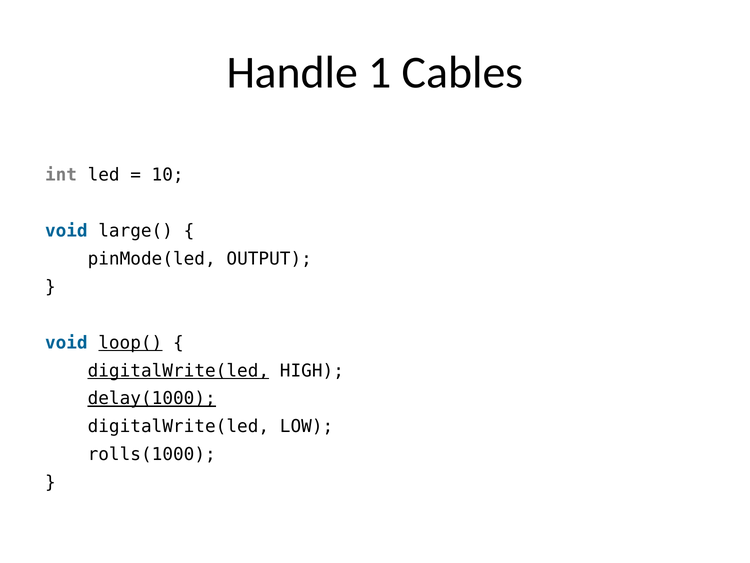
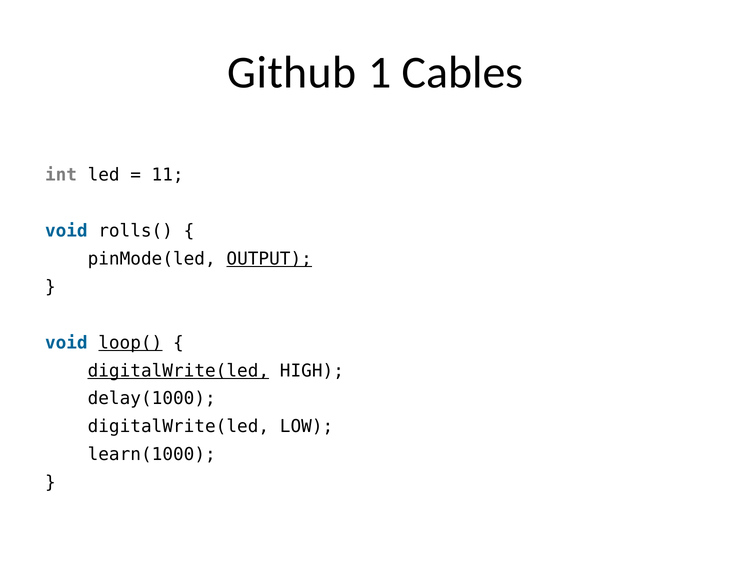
Handle: Handle -> Github
10: 10 -> 11
large(: large( -> rolls(
OUTPUT underline: none -> present
delay(1000 underline: present -> none
rolls(1000: rolls(1000 -> learn(1000
